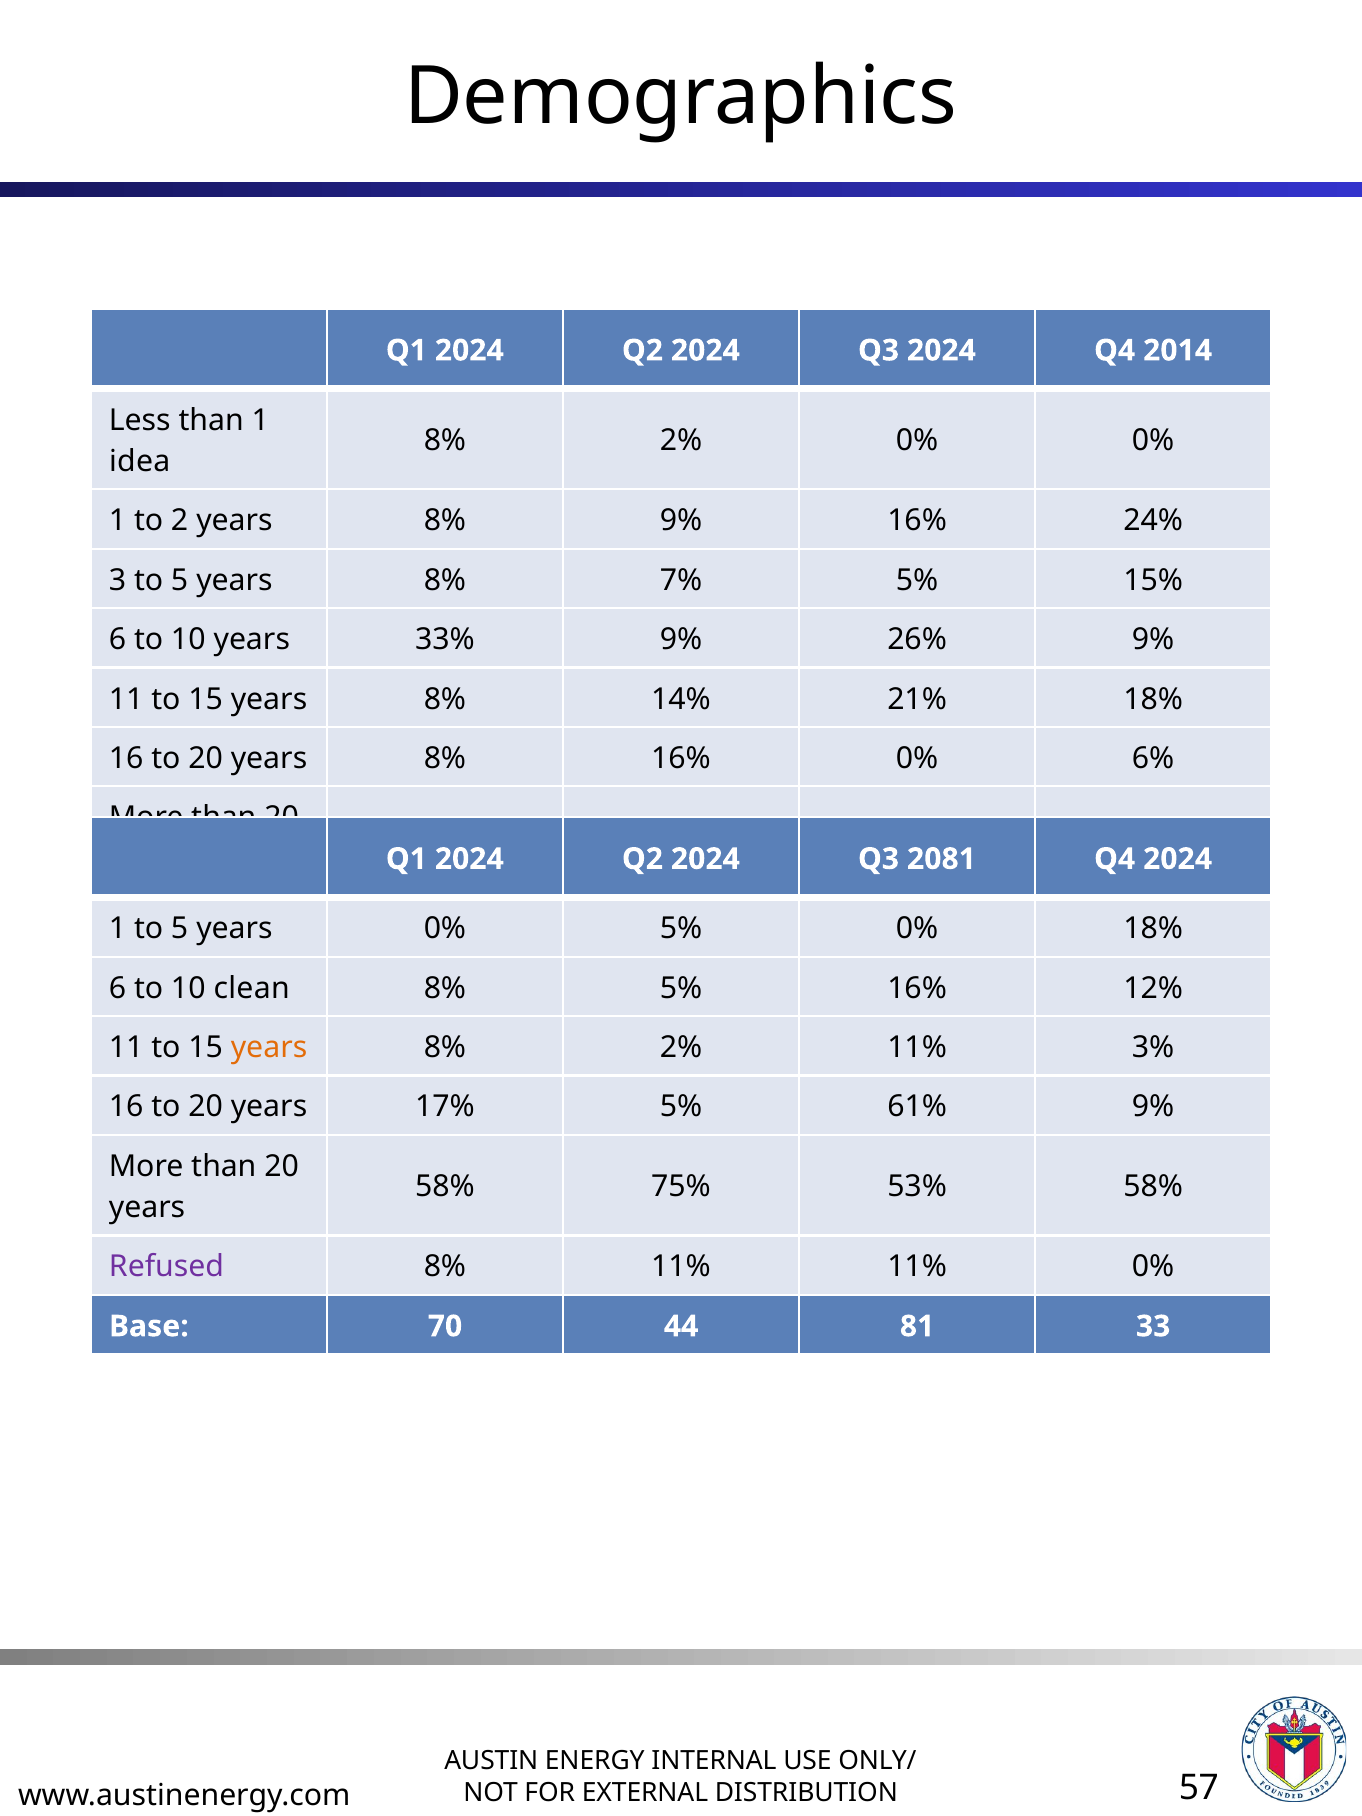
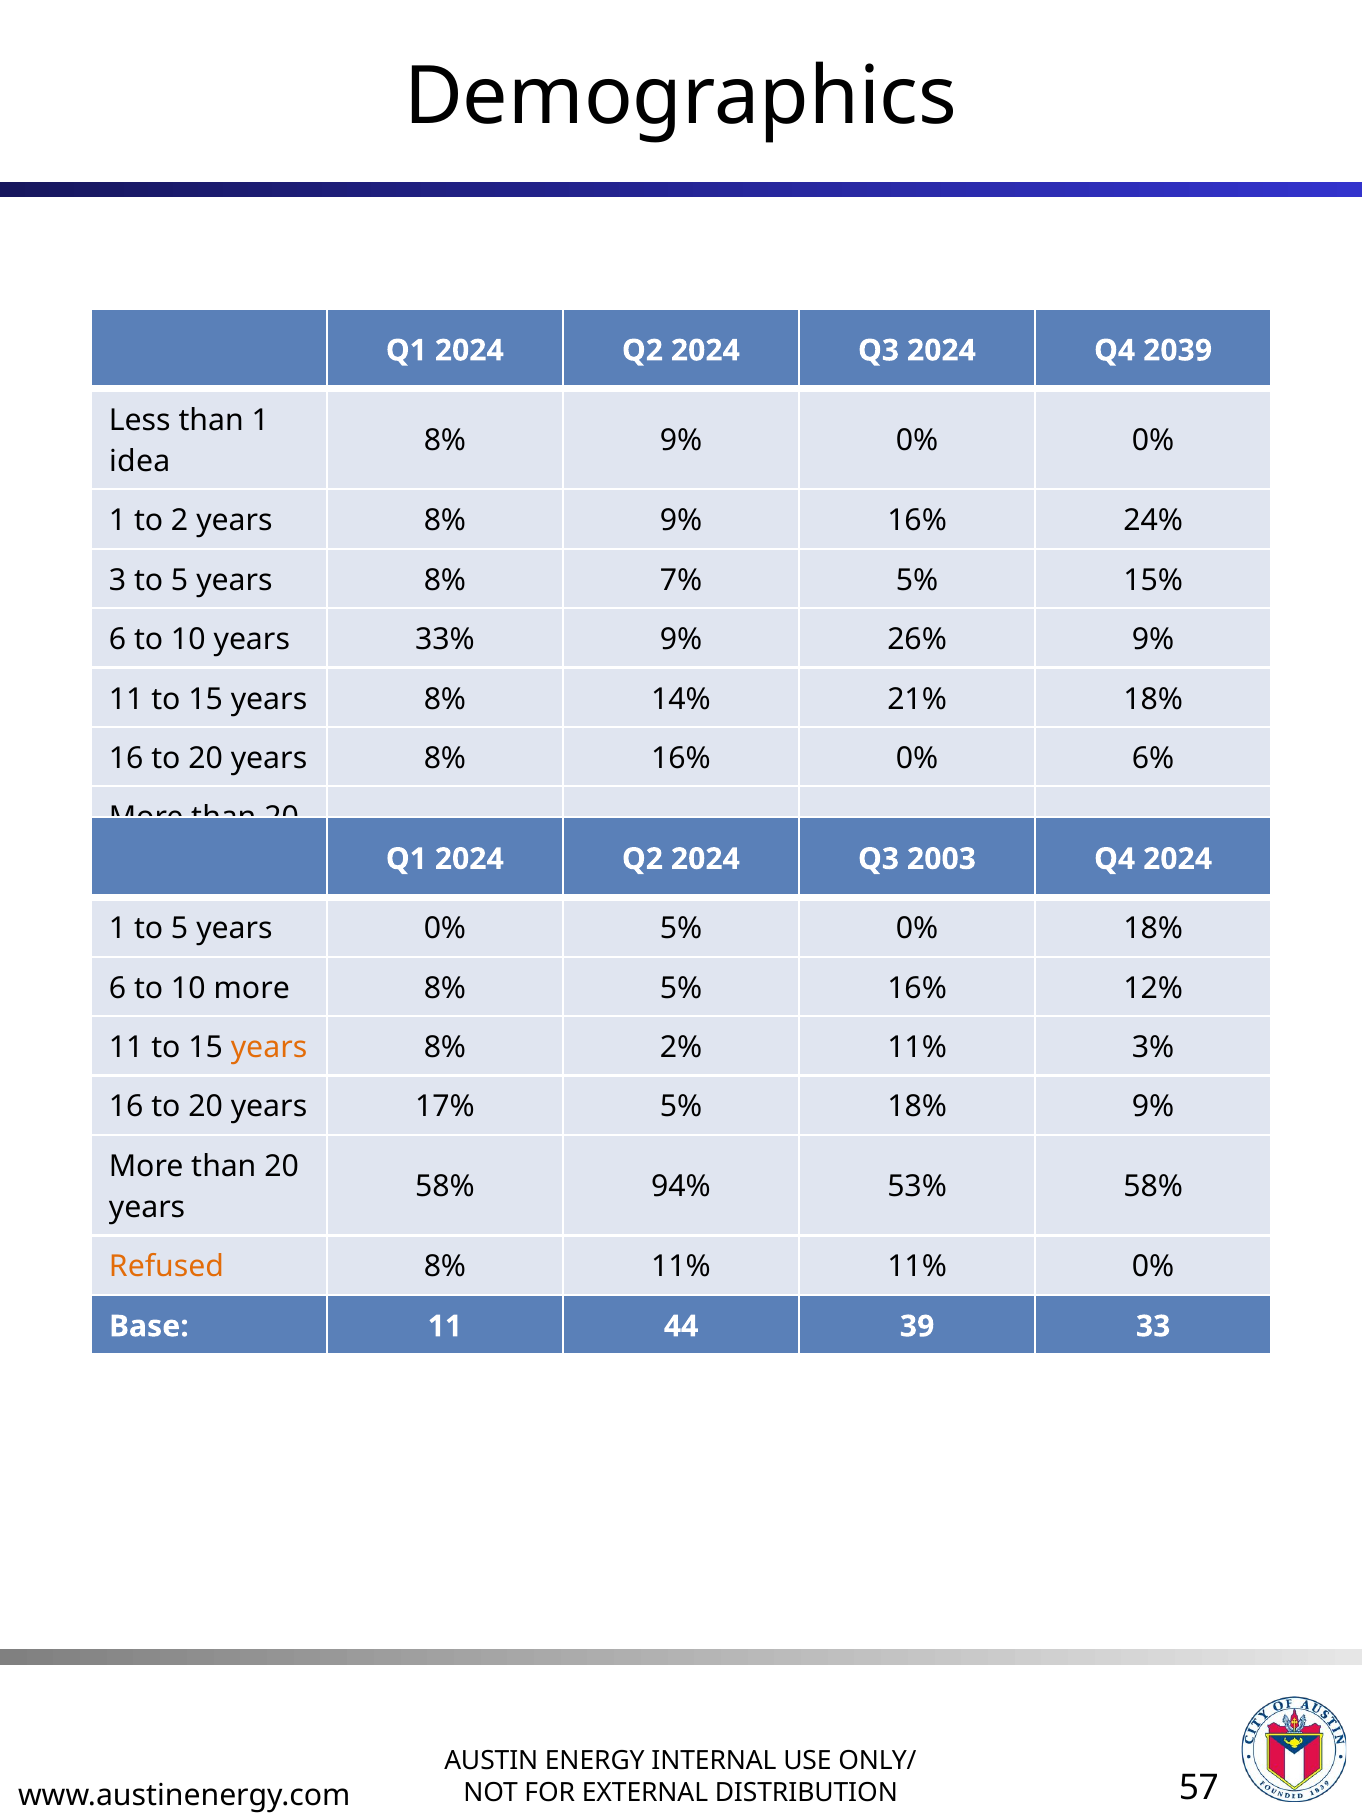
2014: 2014 -> 2039
2% at (681, 441): 2% -> 9%
2081: 2081 -> 2003
clean at (252, 988): clean -> more
5% 61%: 61% -> 18%
75%: 75% -> 94%
Refused at (166, 1267) colour: purple -> orange
Base 70: 70 -> 11
81: 81 -> 39
